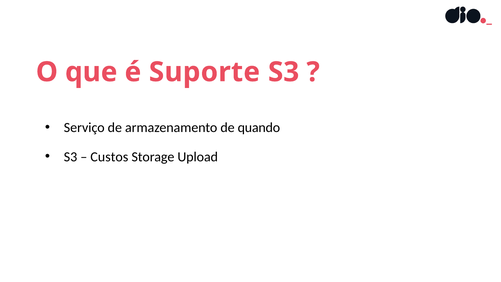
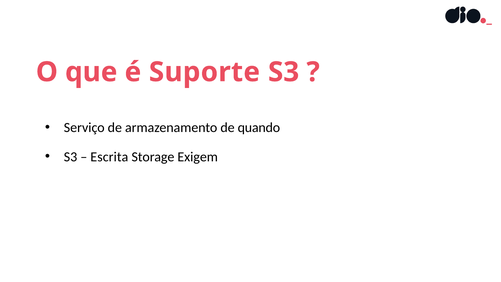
Custos: Custos -> Escrita
Upload: Upload -> Exigem
